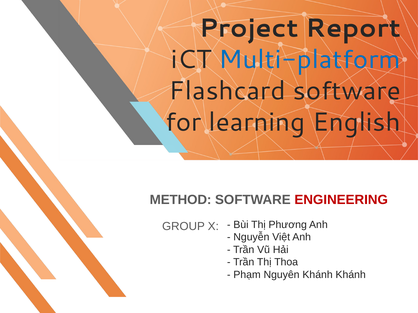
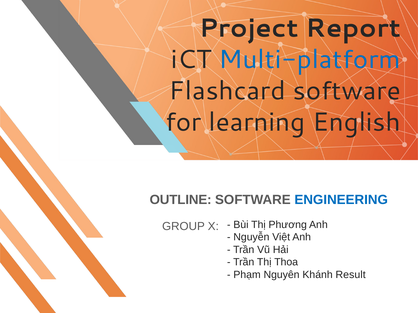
METHOD: METHOD -> OUTLINE
ENGINEERING colour: red -> blue
Khánh Khánh: Khánh -> Result
